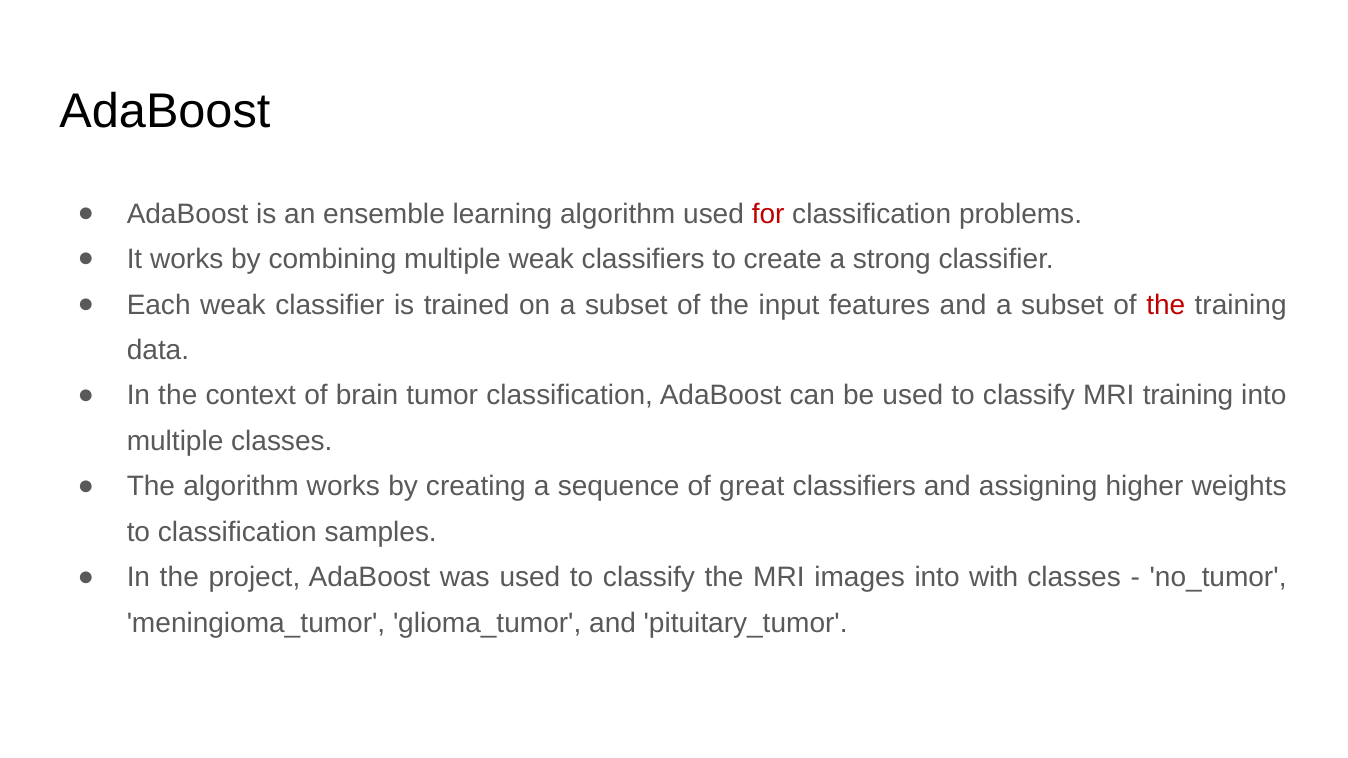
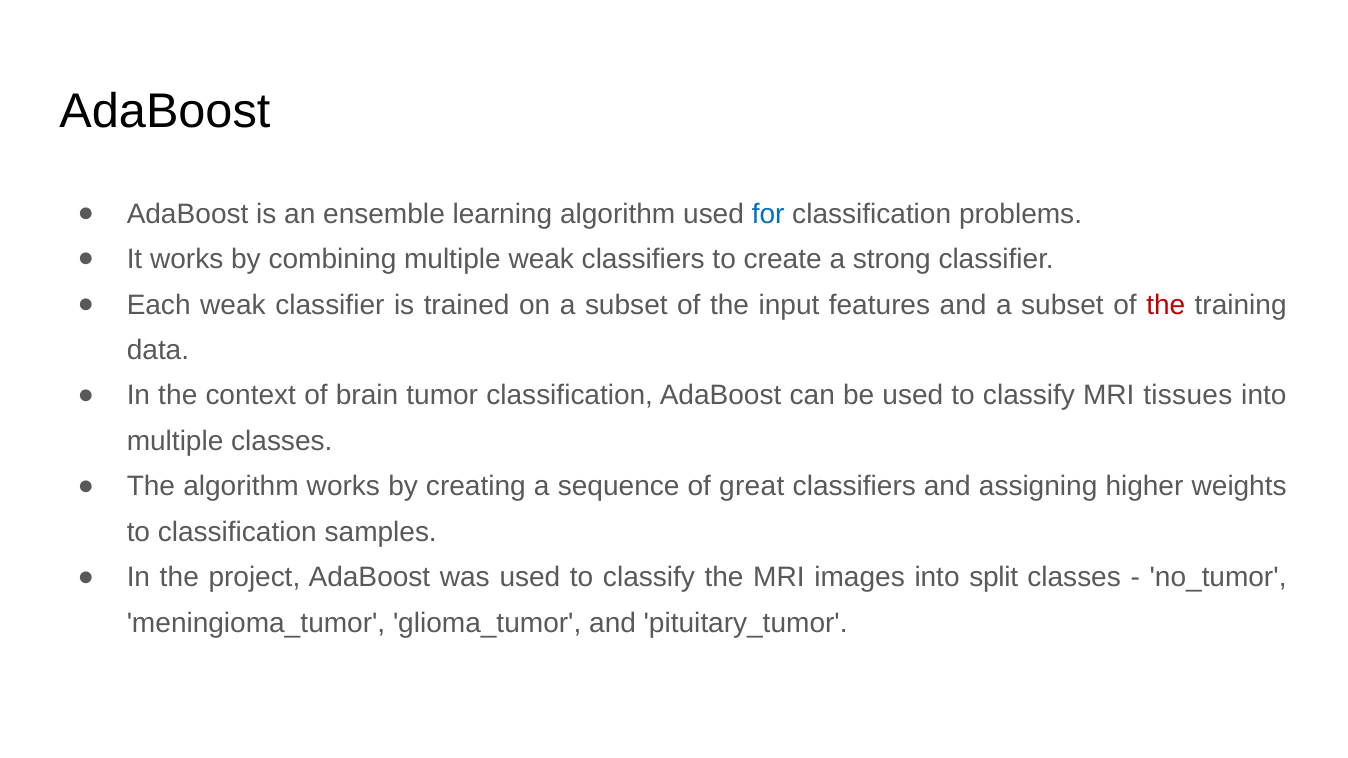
for colour: red -> blue
MRI training: training -> tissues
with: with -> split
